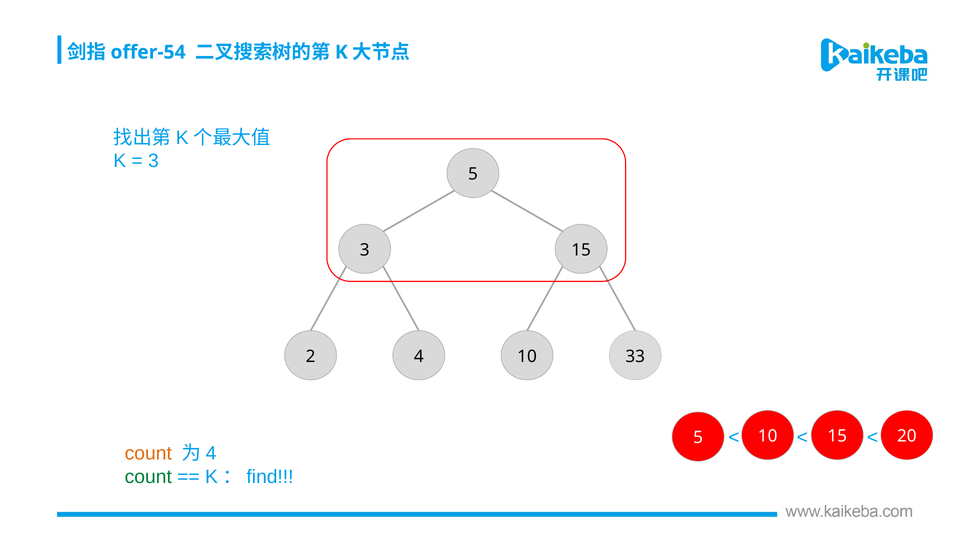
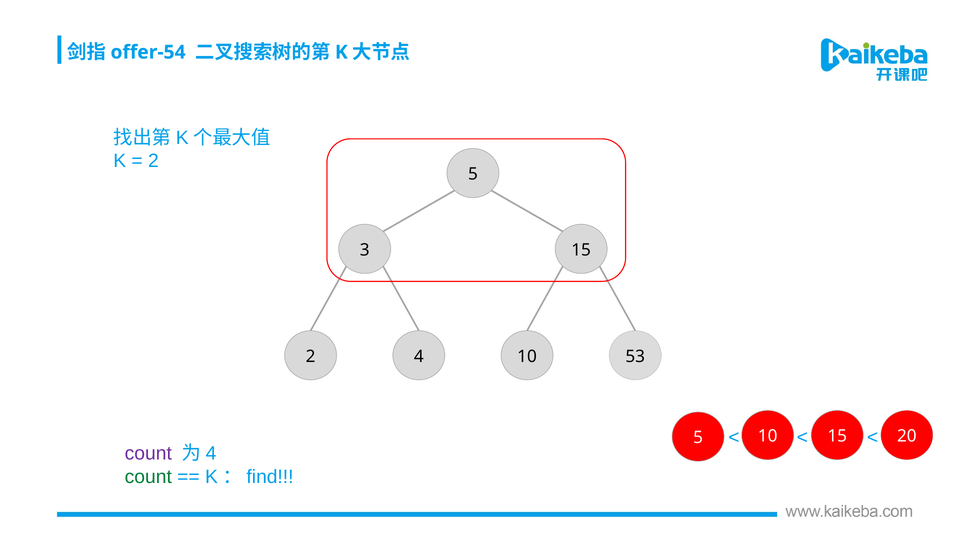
3 at (153, 161): 3 -> 2
33: 33 -> 53
count at (148, 453) colour: orange -> purple
